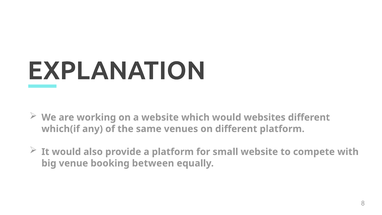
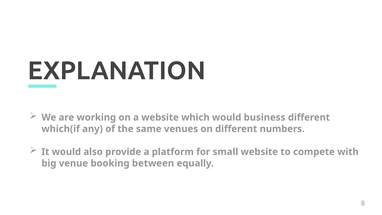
websites: websites -> business
different platform: platform -> numbers
